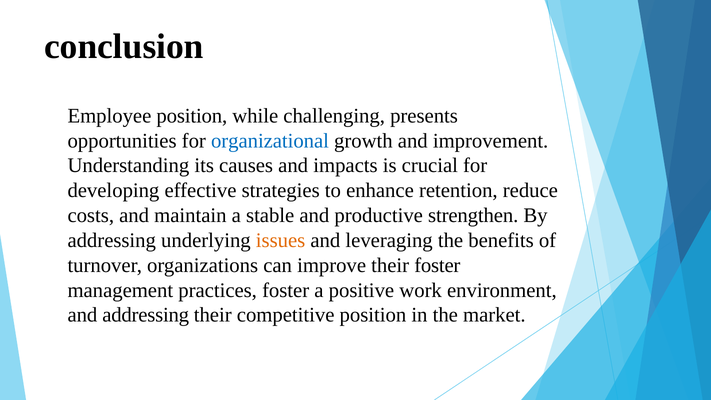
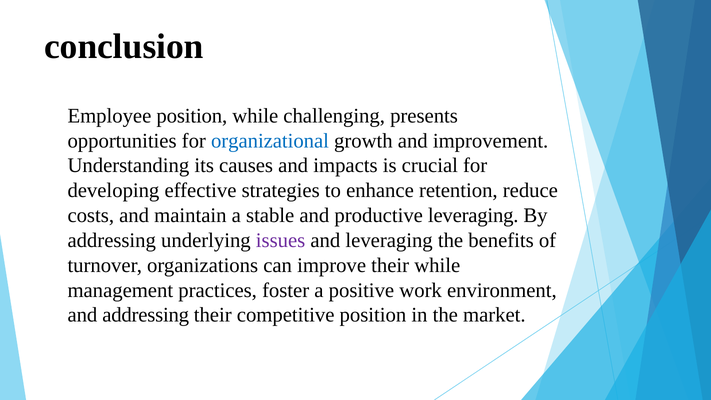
productive strengthen: strengthen -> leveraging
issues colour: orange -> purple
their foster: foster -> while
